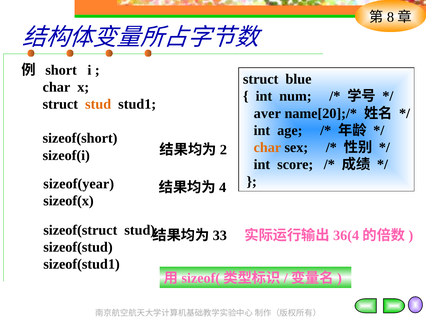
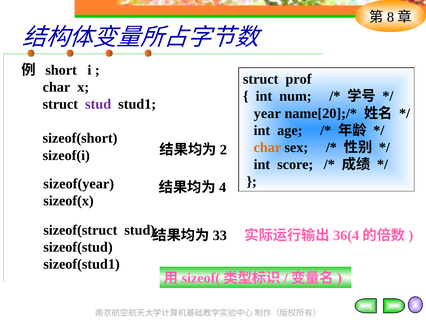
blue: blue -> prof
stud at (98, 104) colour: orange -> purple
aver: aver -> year
